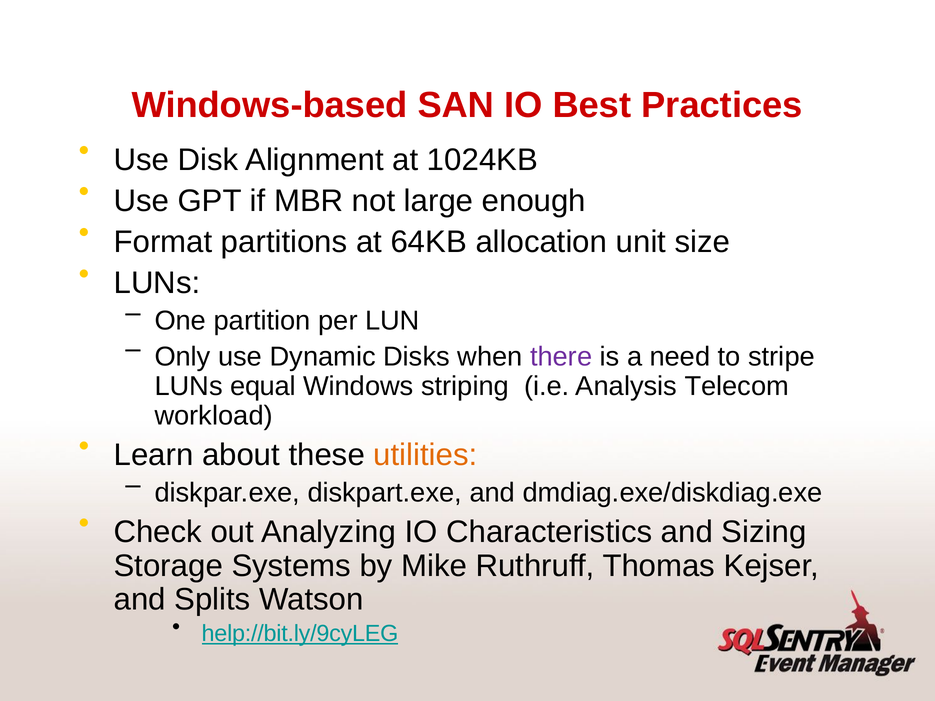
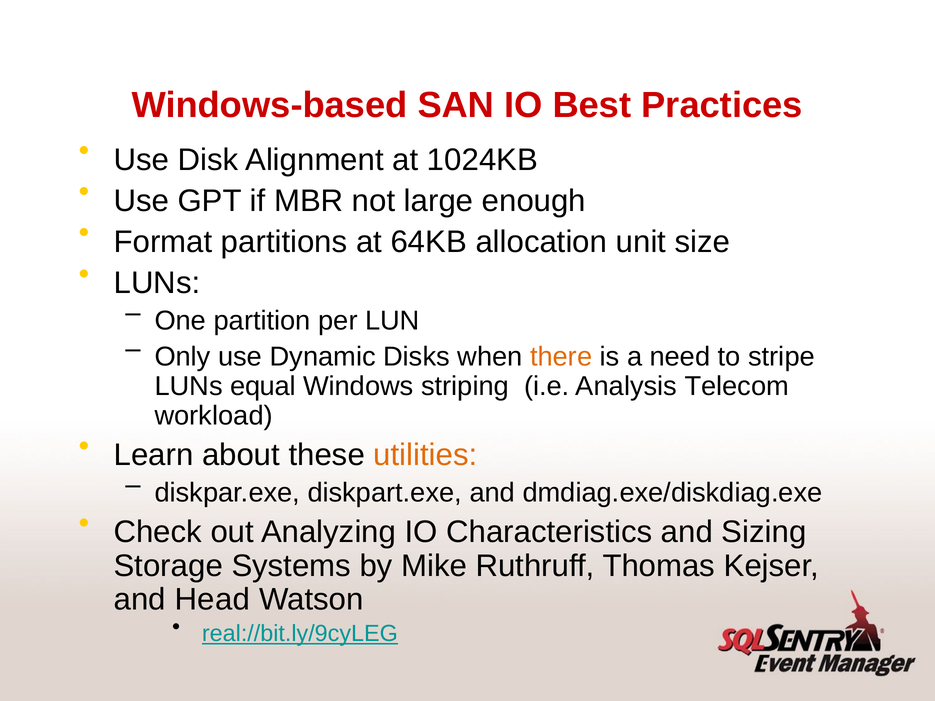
there colour: purple -> orange
Splits: Splits -> Head
help://bit.ly/9cyLEG: help://bit.ly/9cyLEG -> real://bit.ly/9cyLEG
